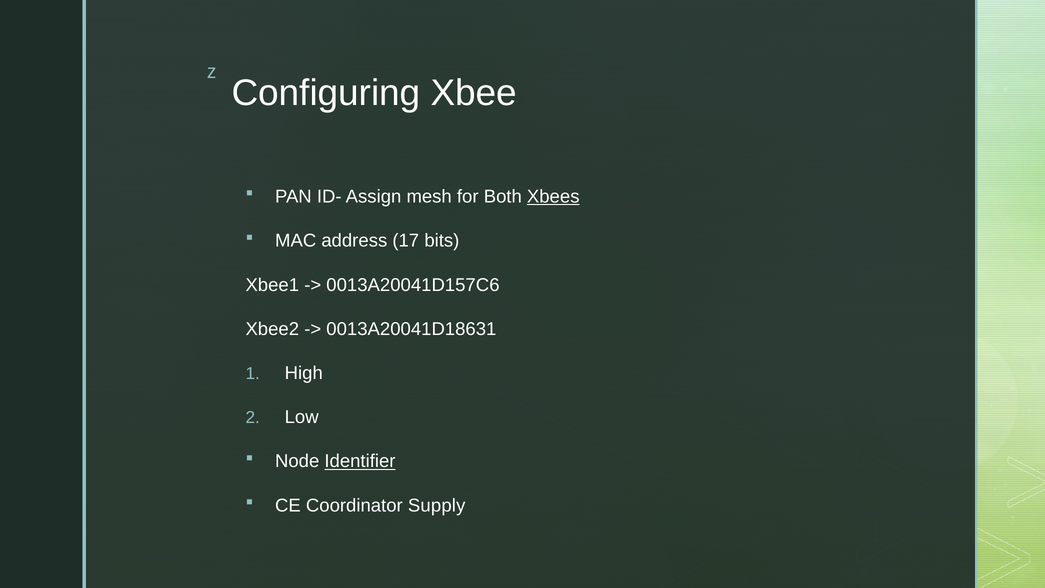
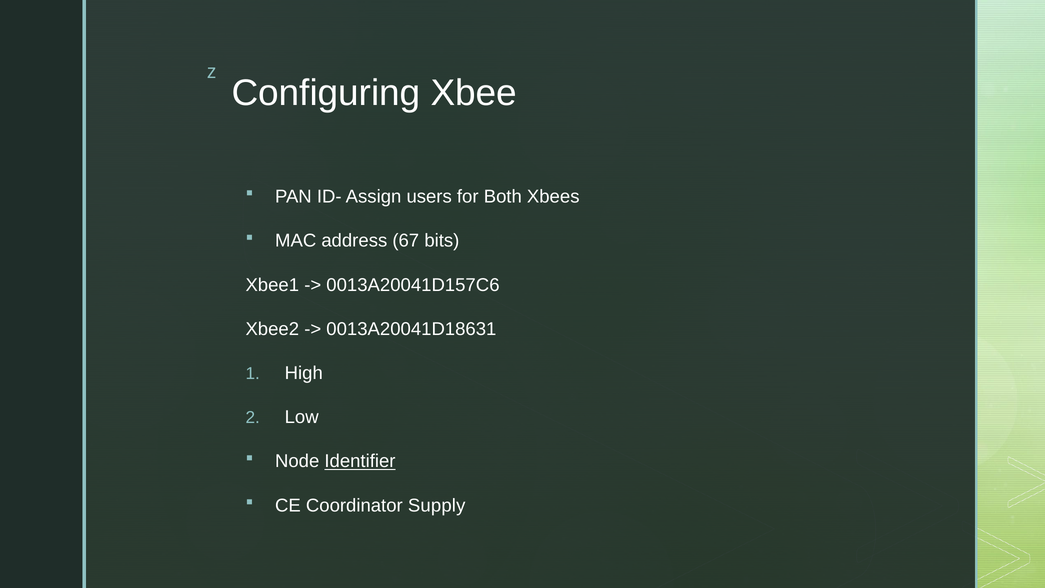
mesh: mesh -> users
Xbees underline: present -> none
17: 17 -> 67
